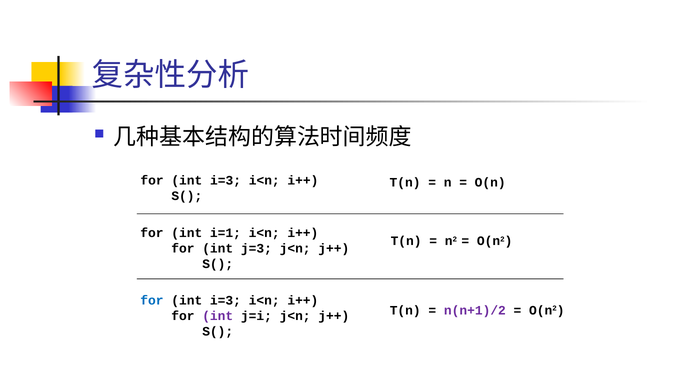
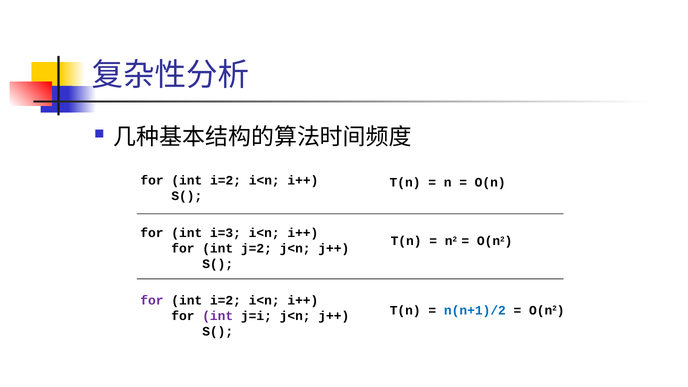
i=3 at (226, 180): i=3 -> i=2
i=1: i=1 -> i=3
j=3: j=3 -> j=2
for at (152, 300) colour: blue -> purple
i=3 at (225, 300): i=3 -> i=2
n(n+1)/2 colour: purple -> blue
